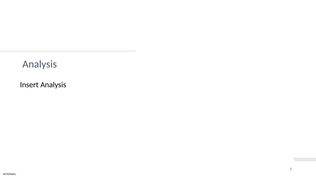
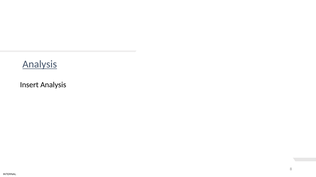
Analysis at (40, 64) underline: none -> present
